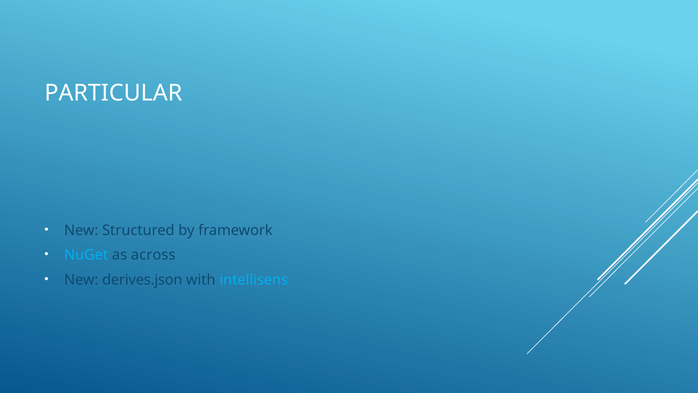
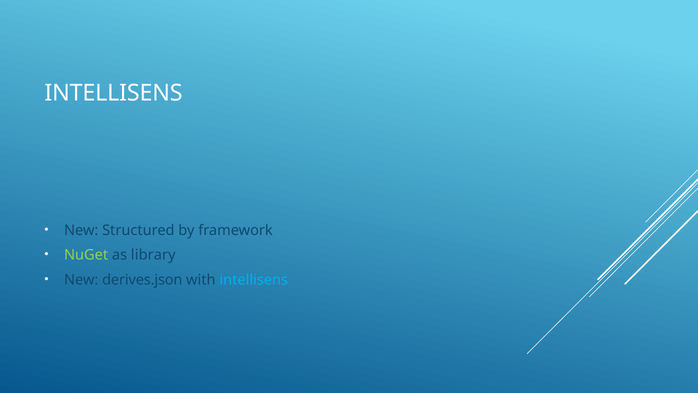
PARTICULAR at (113, 93): PARTICULAR -> INTELLISENS
NuGet colour: light blue -> light green
across: across -> library
